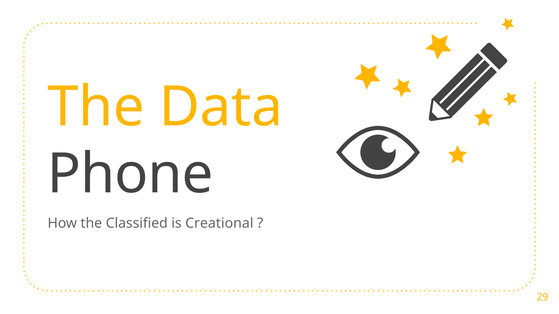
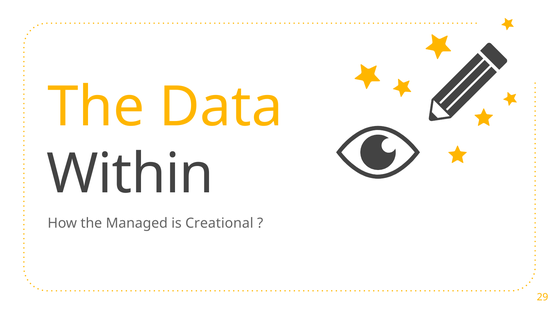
Phone: Phone -> Within
Classified: Classified -> Managed
